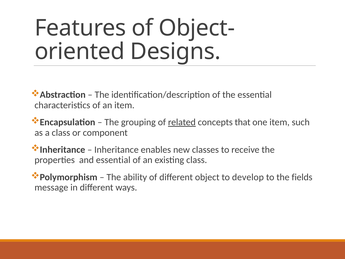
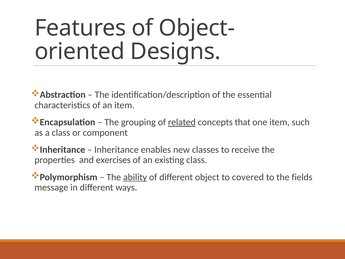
and essential: essential -> exercises
ability underline: none -> present
develop: develop -> covered
